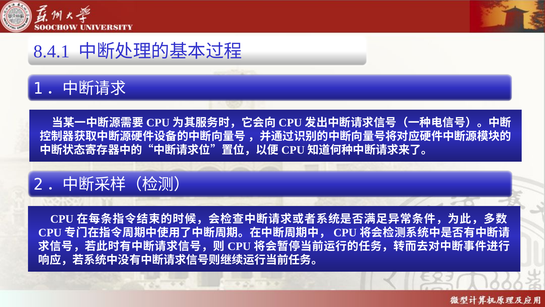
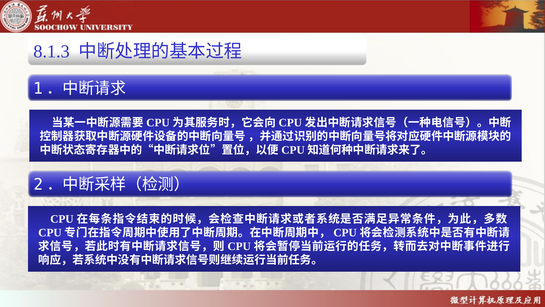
8.4.1: 8.4.1 -> 8.1.3
